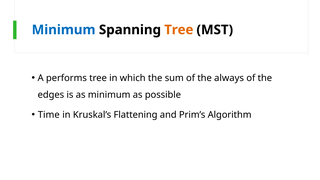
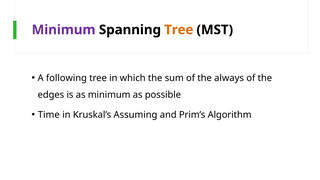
Minimum at (64, 30) colour: blue -> purple
performs: performs -> following
Flattening: Flattening -> Assuming
